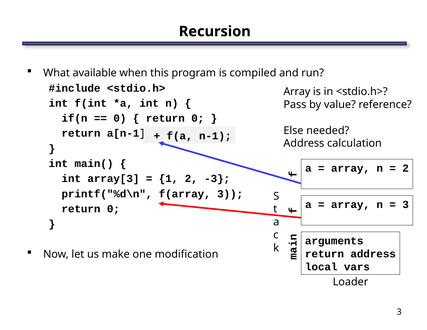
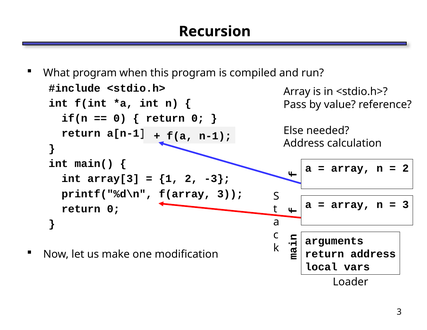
What available: available -> program
